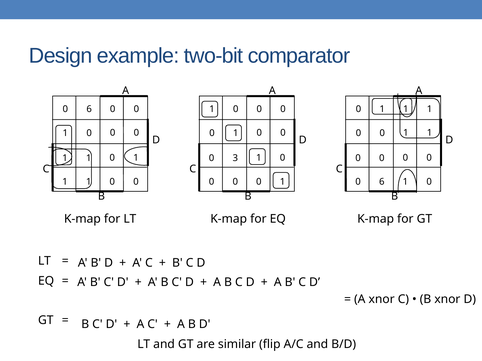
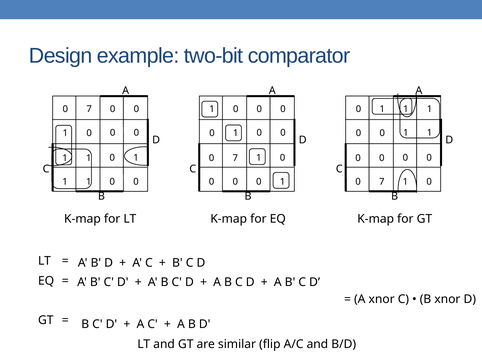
6 at (89, 109): 6 -> 7
3 at (235, 158): 3 -> 7
6 at (382, 182): 6 -> 7
